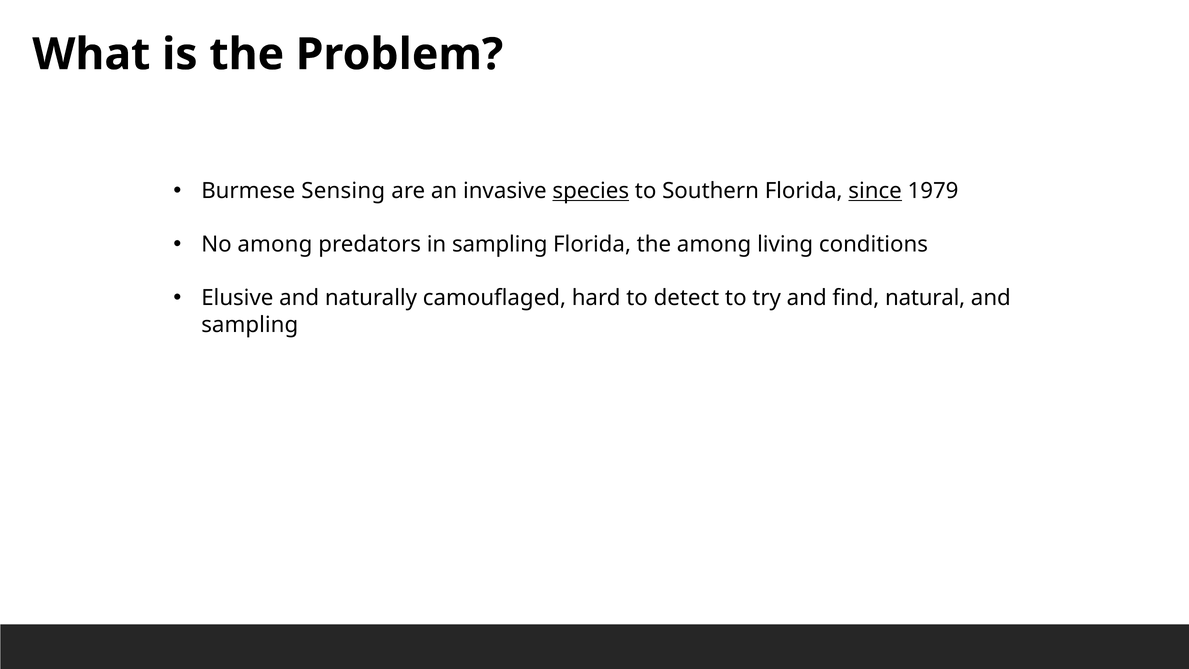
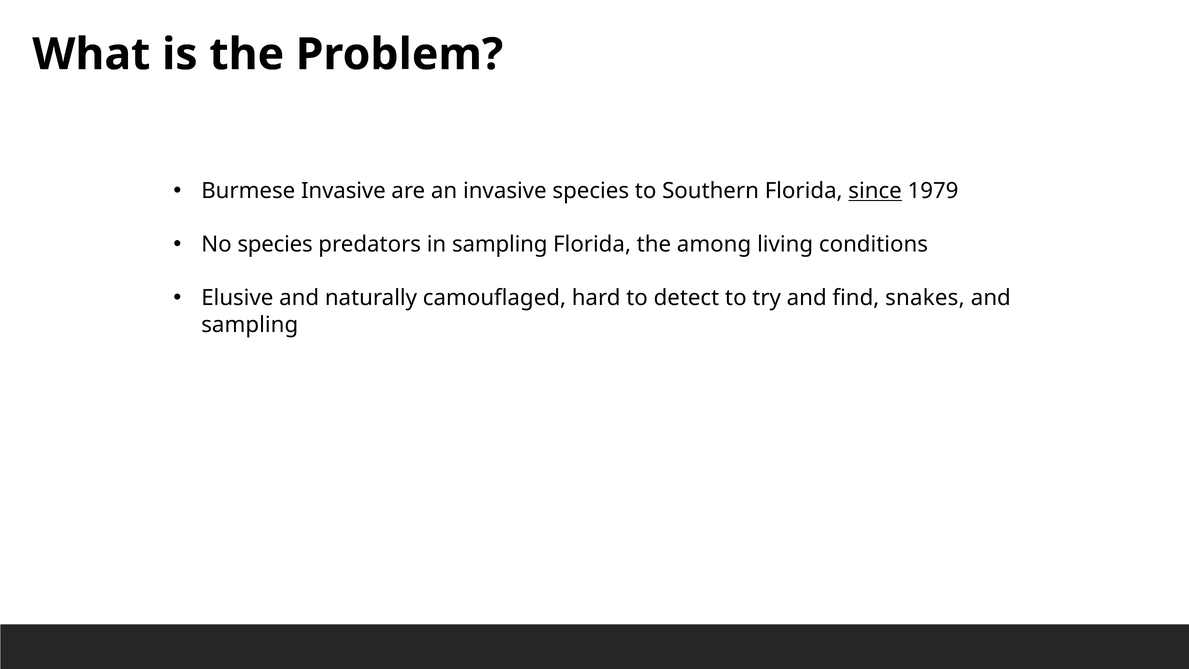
Burmese Sensing: Sensing -> Invasive
species at (591, 191) underline: present -> none
No among: among -> species
natural: natural -> snakes
